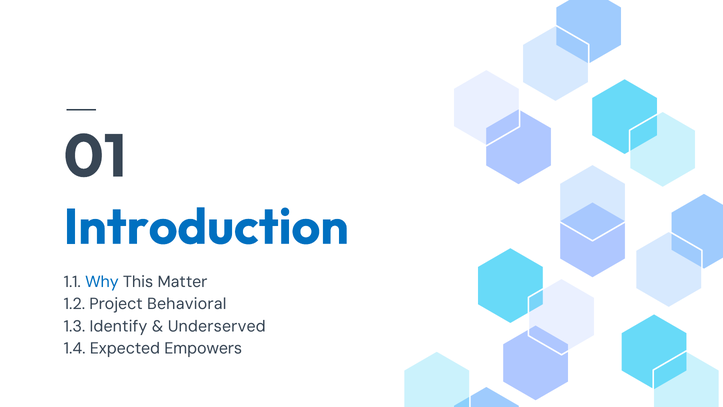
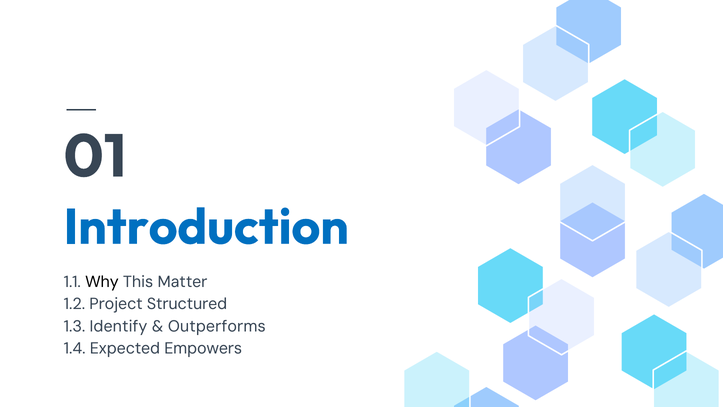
Why colour: blue -> black
Behavioral: Behavioral -> Structured
Underserved: Underserved -> Outperforms
